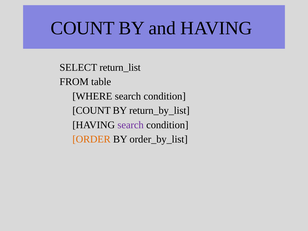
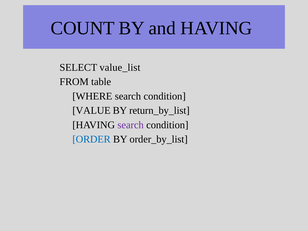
return_list: return_list -> value_list
COUNT at (92, 111): COUNT -> VALUE
ORDER colour: orange -> blue
